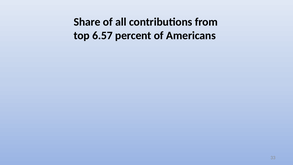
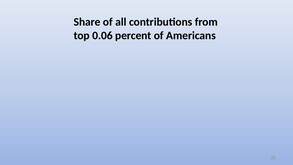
6.57: 6.57 -> 0.06
